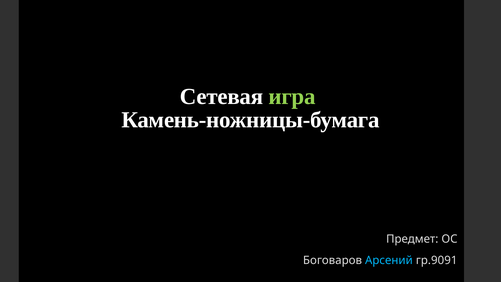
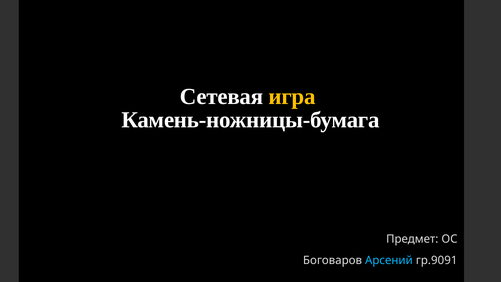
игра colour: light green -> yellow
